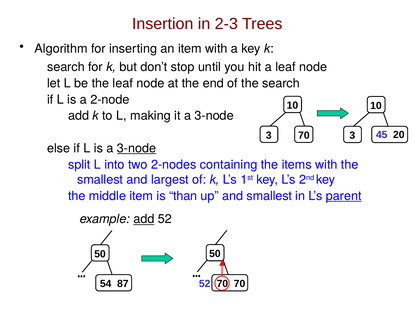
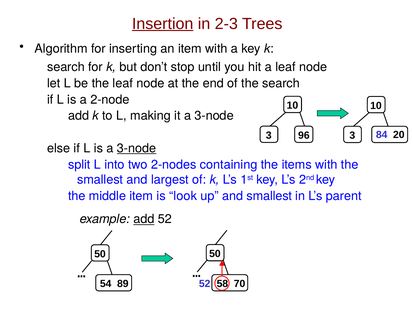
Insertion underline: none -> present
3 70: 70 -> 96
45: 45 -> 84
than: than -> look
parent underline: present -> none
52 70: 70 -> 58
87: 87 -> 89
